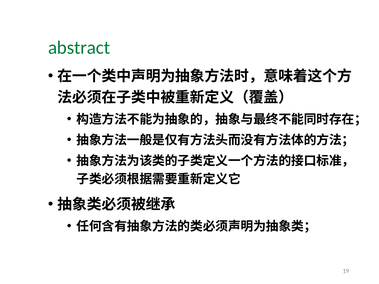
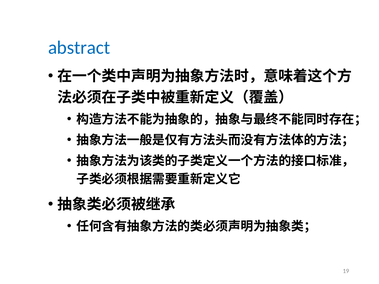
abstract colour: green -> blue
